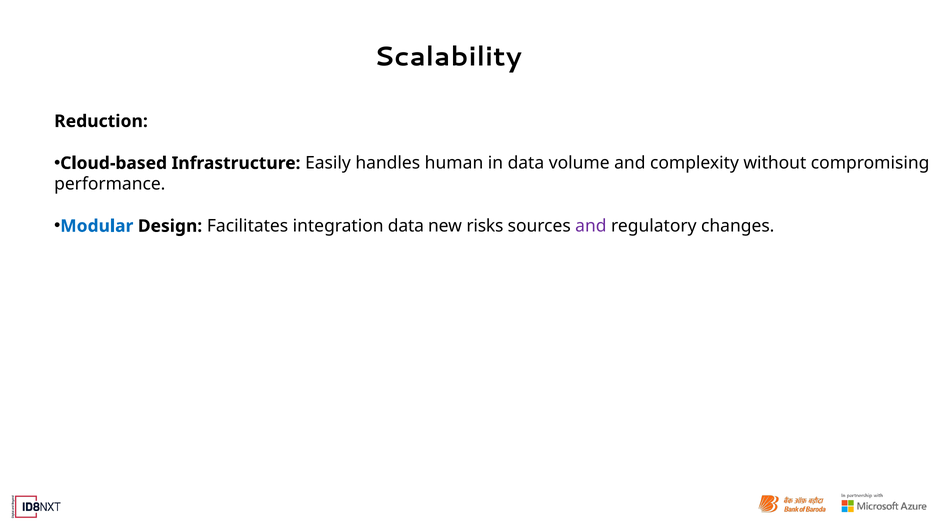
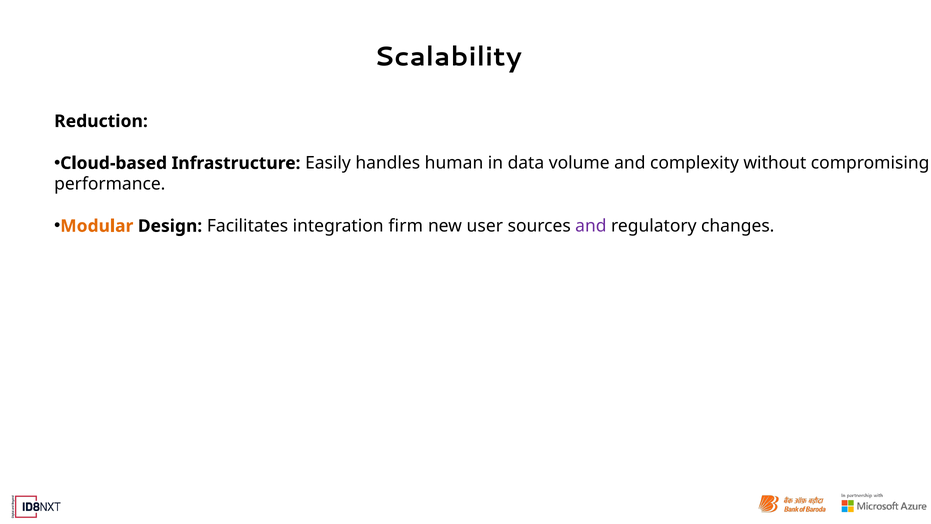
Modular colour: blue -> orange
integration data: data -> firm
risks: risks -> user
